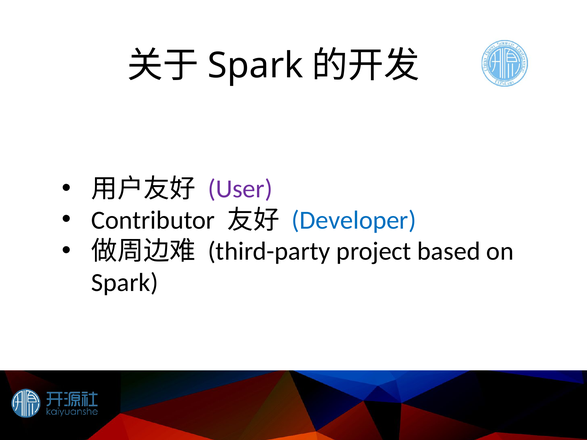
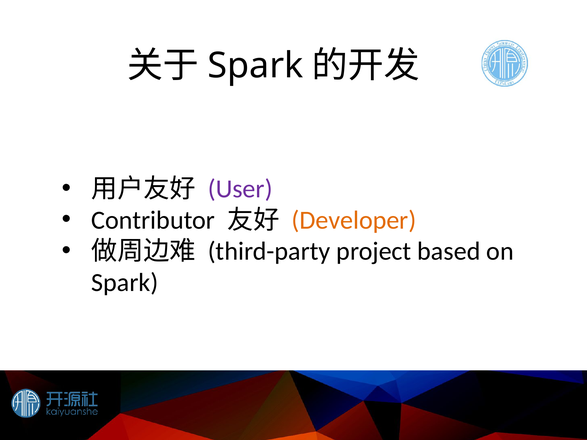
Developer colour: blue -> orange
